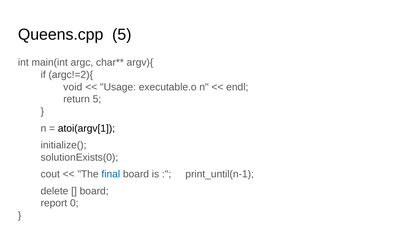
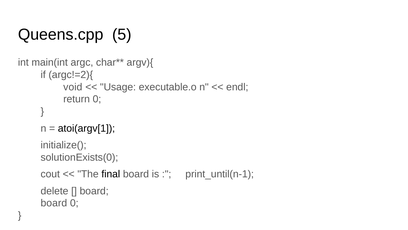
return 5: 5 -> 0
final colour: blue -> black
report at (54, 203): report -> board
